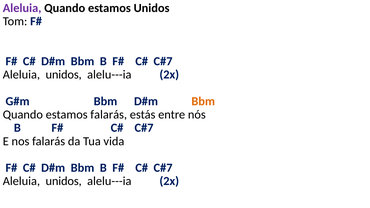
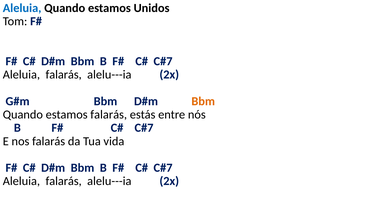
Aleluia at (22, 8) colour: purple -> blue
unidos at (64, 75): unidos -> falarás
unidos at (64, 181): unidos -> falarás
